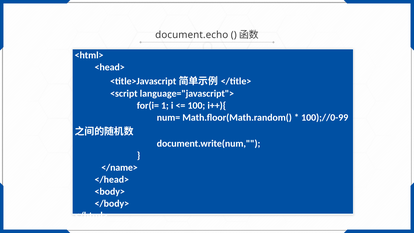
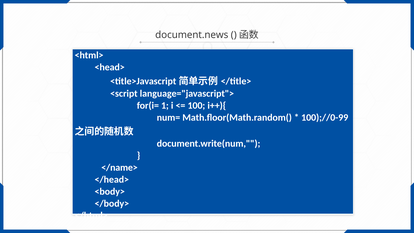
document.echo: document.echo -> document.news
